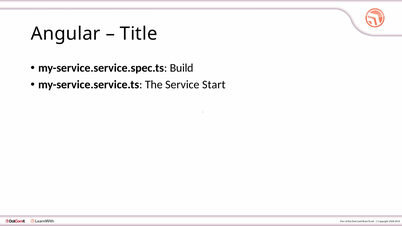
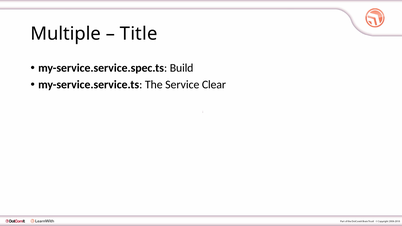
Angular: Angular -> Multiple
Start: Start -> Clear
